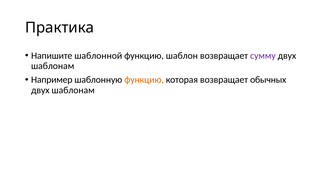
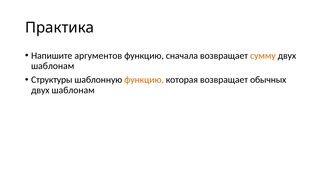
шаблонной: шаблонной -> аргументов
шаблон: шаблон -> сначала
сумму colour: purple -> orange
Например: Например -> Структуры
